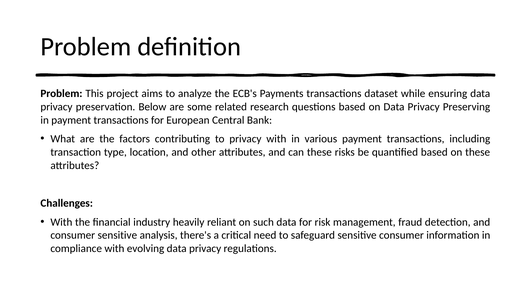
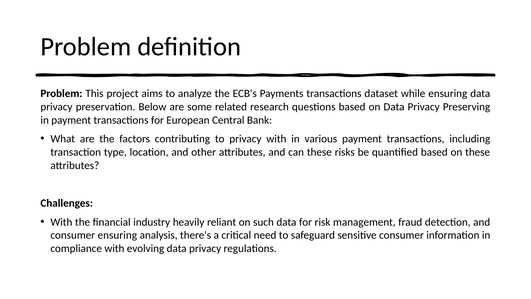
consumer sensitive: sensitive -> ensuring
